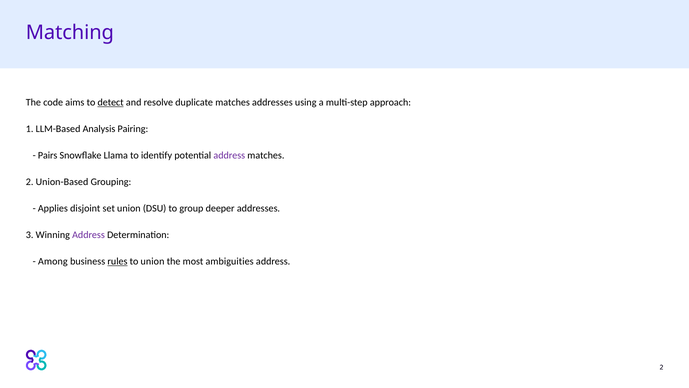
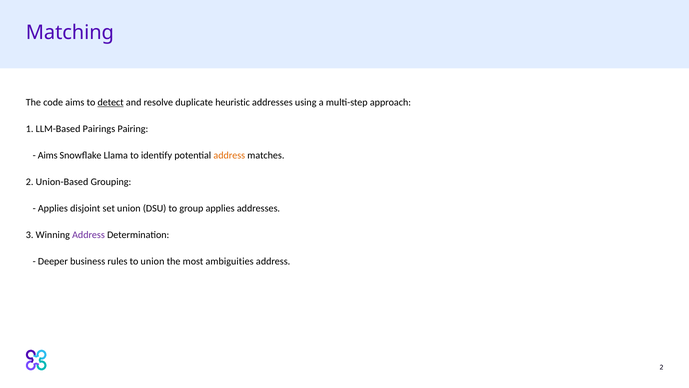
duplicate matches: matches -> heuristic
Analysis: Analysis -> Pairings
Pairs at (48, 155): Pairs -> Aims
address at (229, 155) colour: purple -> orange
group deeper: deeper -> applies
Among: Among -> Deeper
rules underline: present -> none
